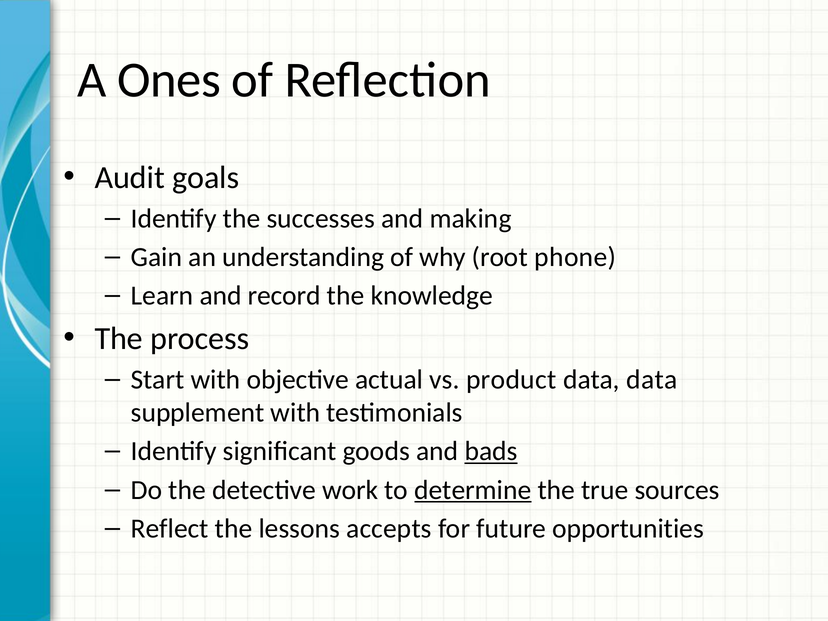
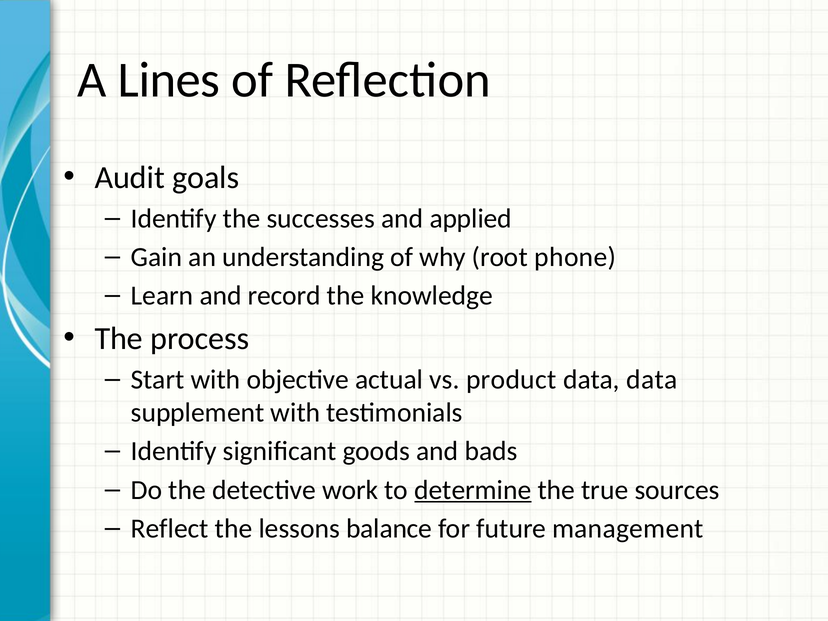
Ones: Ones -> Lines
making: making -> applied
bads underline: present -> none
accepts: accepts -> balance
opportunities: opportunities -> management
